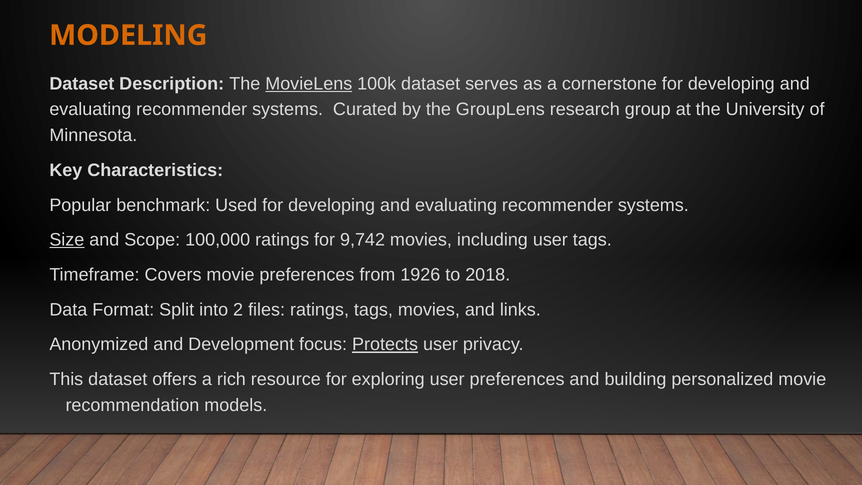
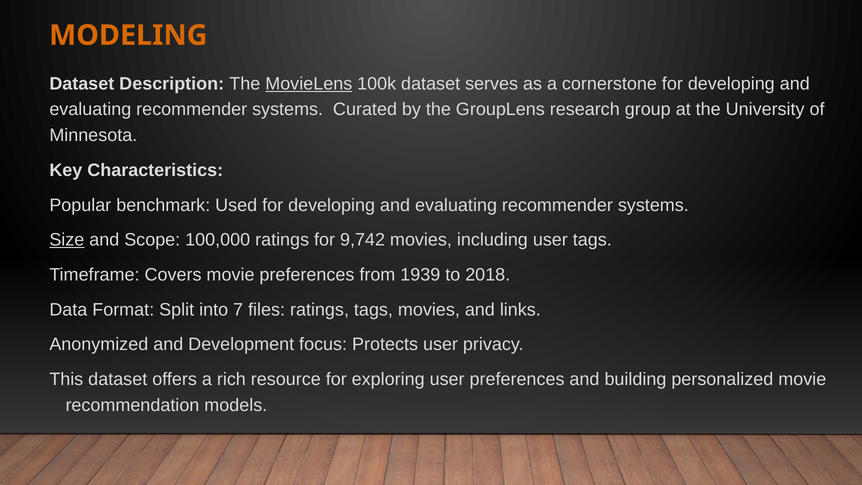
1926: 1926 -> 1939
2: 2 -> 7
Protects underline: present -> none
